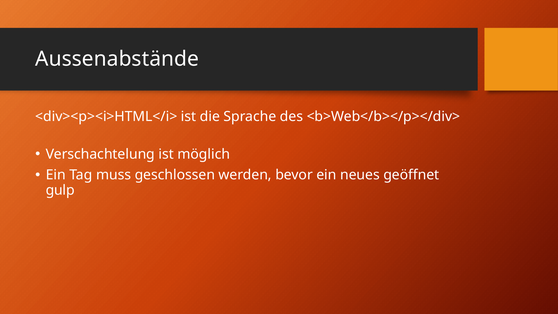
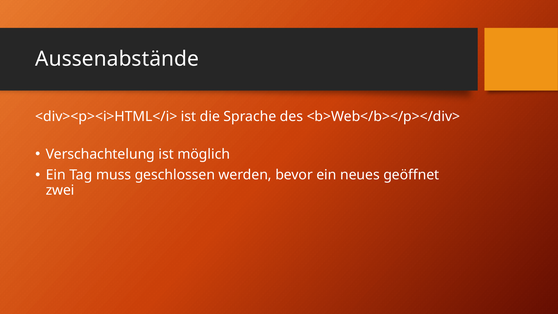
gulp: gulp -> zwei
